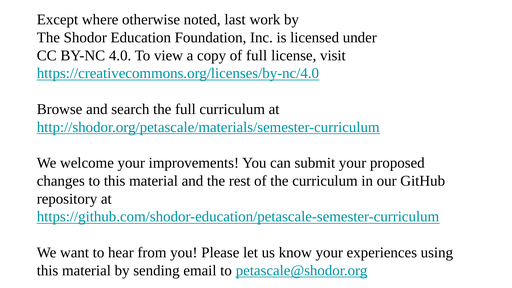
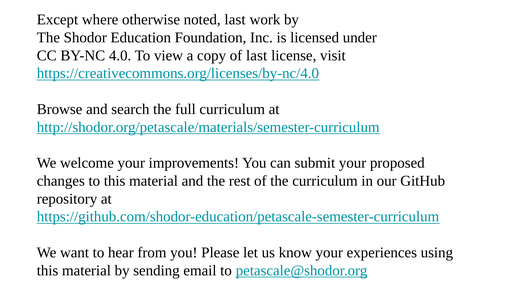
of full: full -> last
